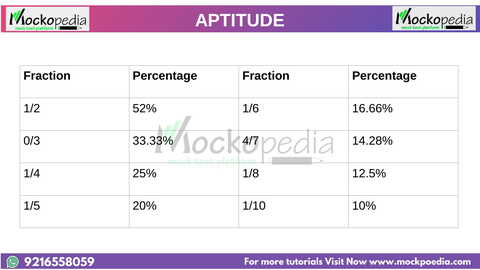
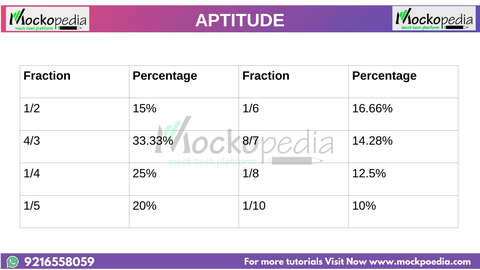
52%: 52% -> 15%
0/3: 0/3 -> 4/3
4/7: 4/7 -> 8/7
